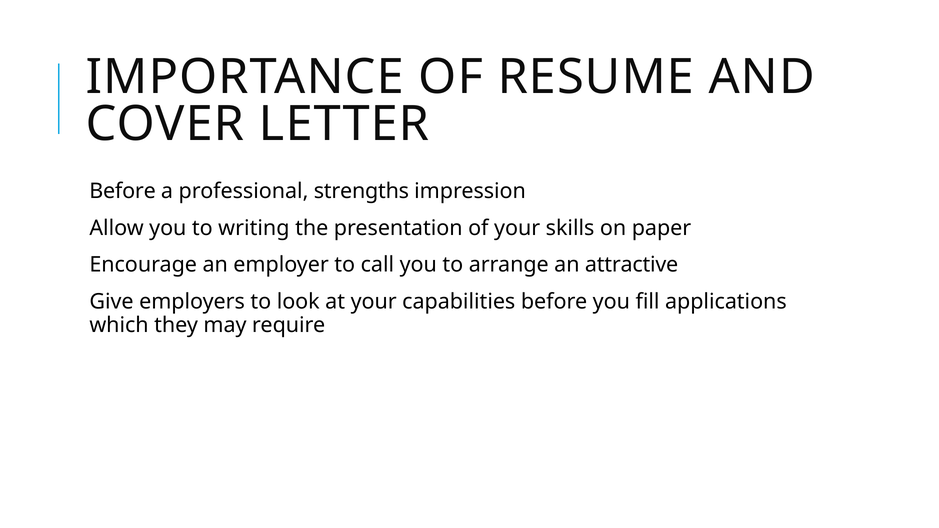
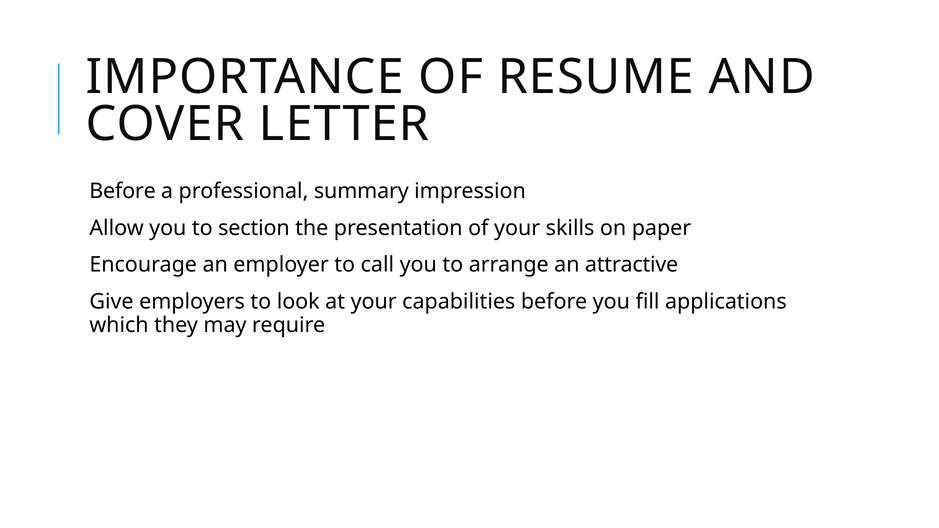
strengths: strengths -> summary
writing: writing -> section
